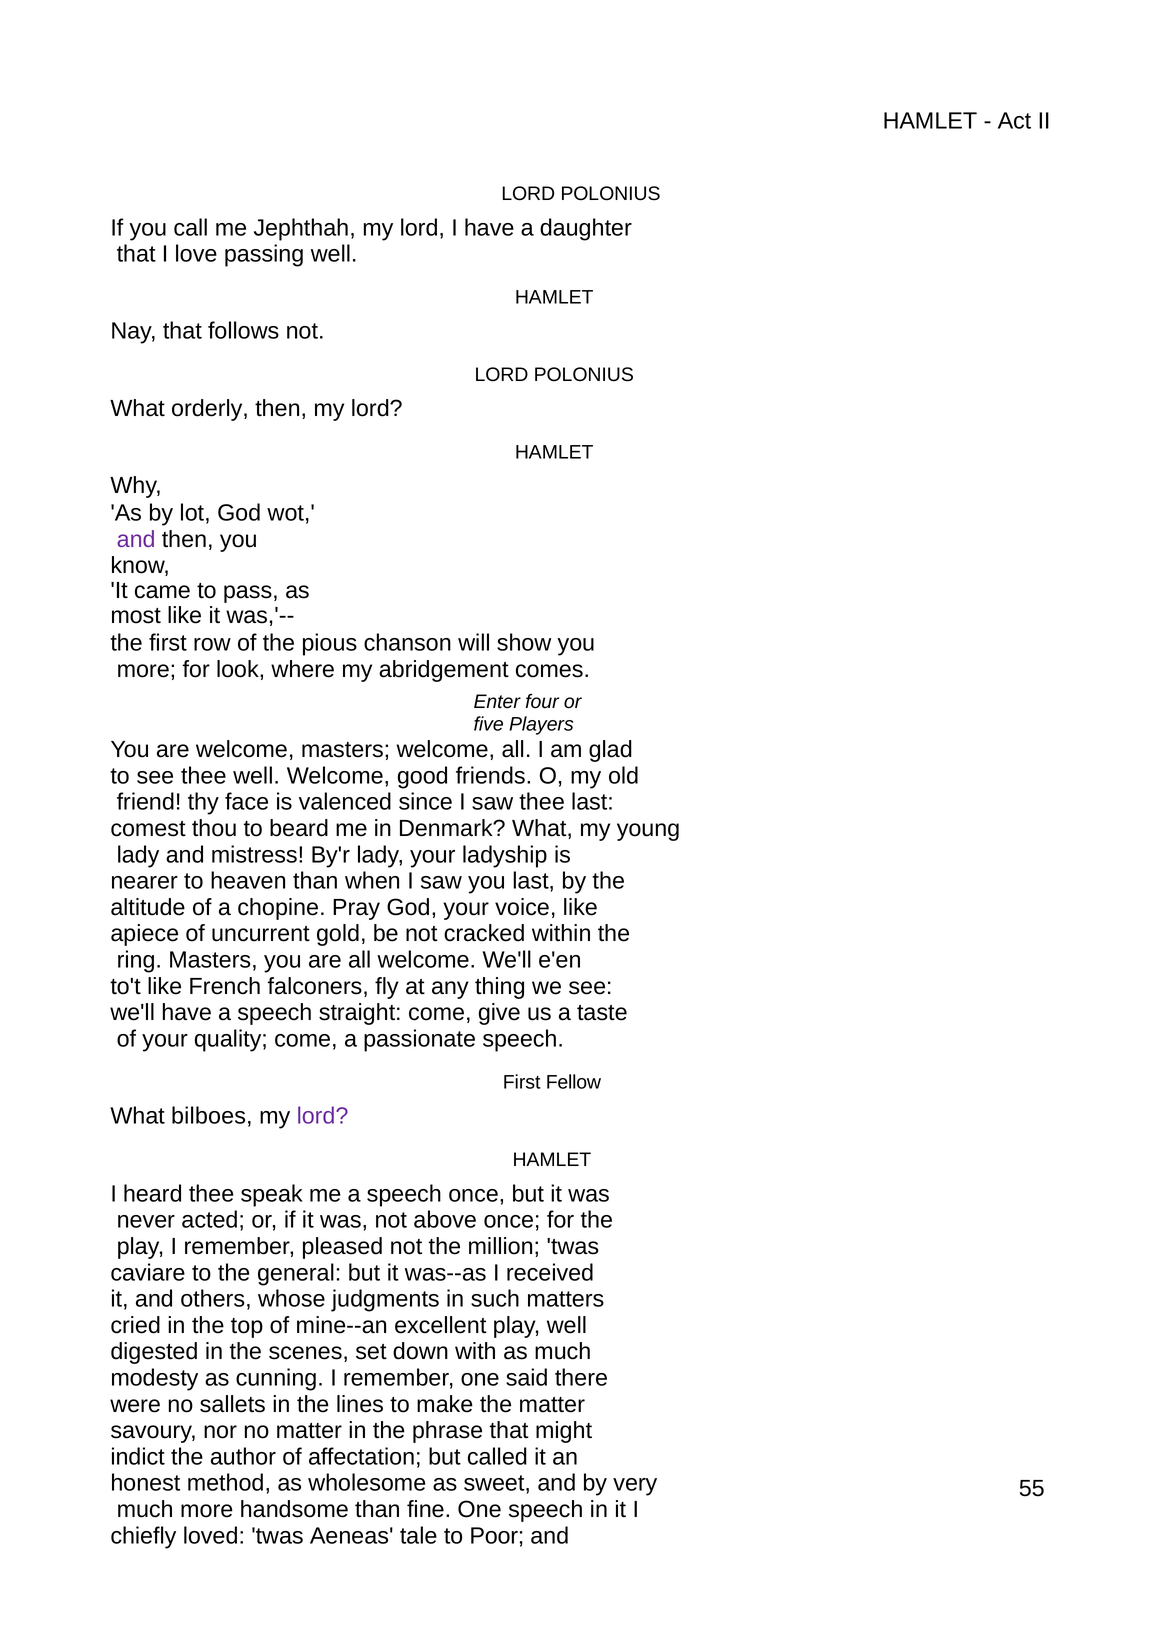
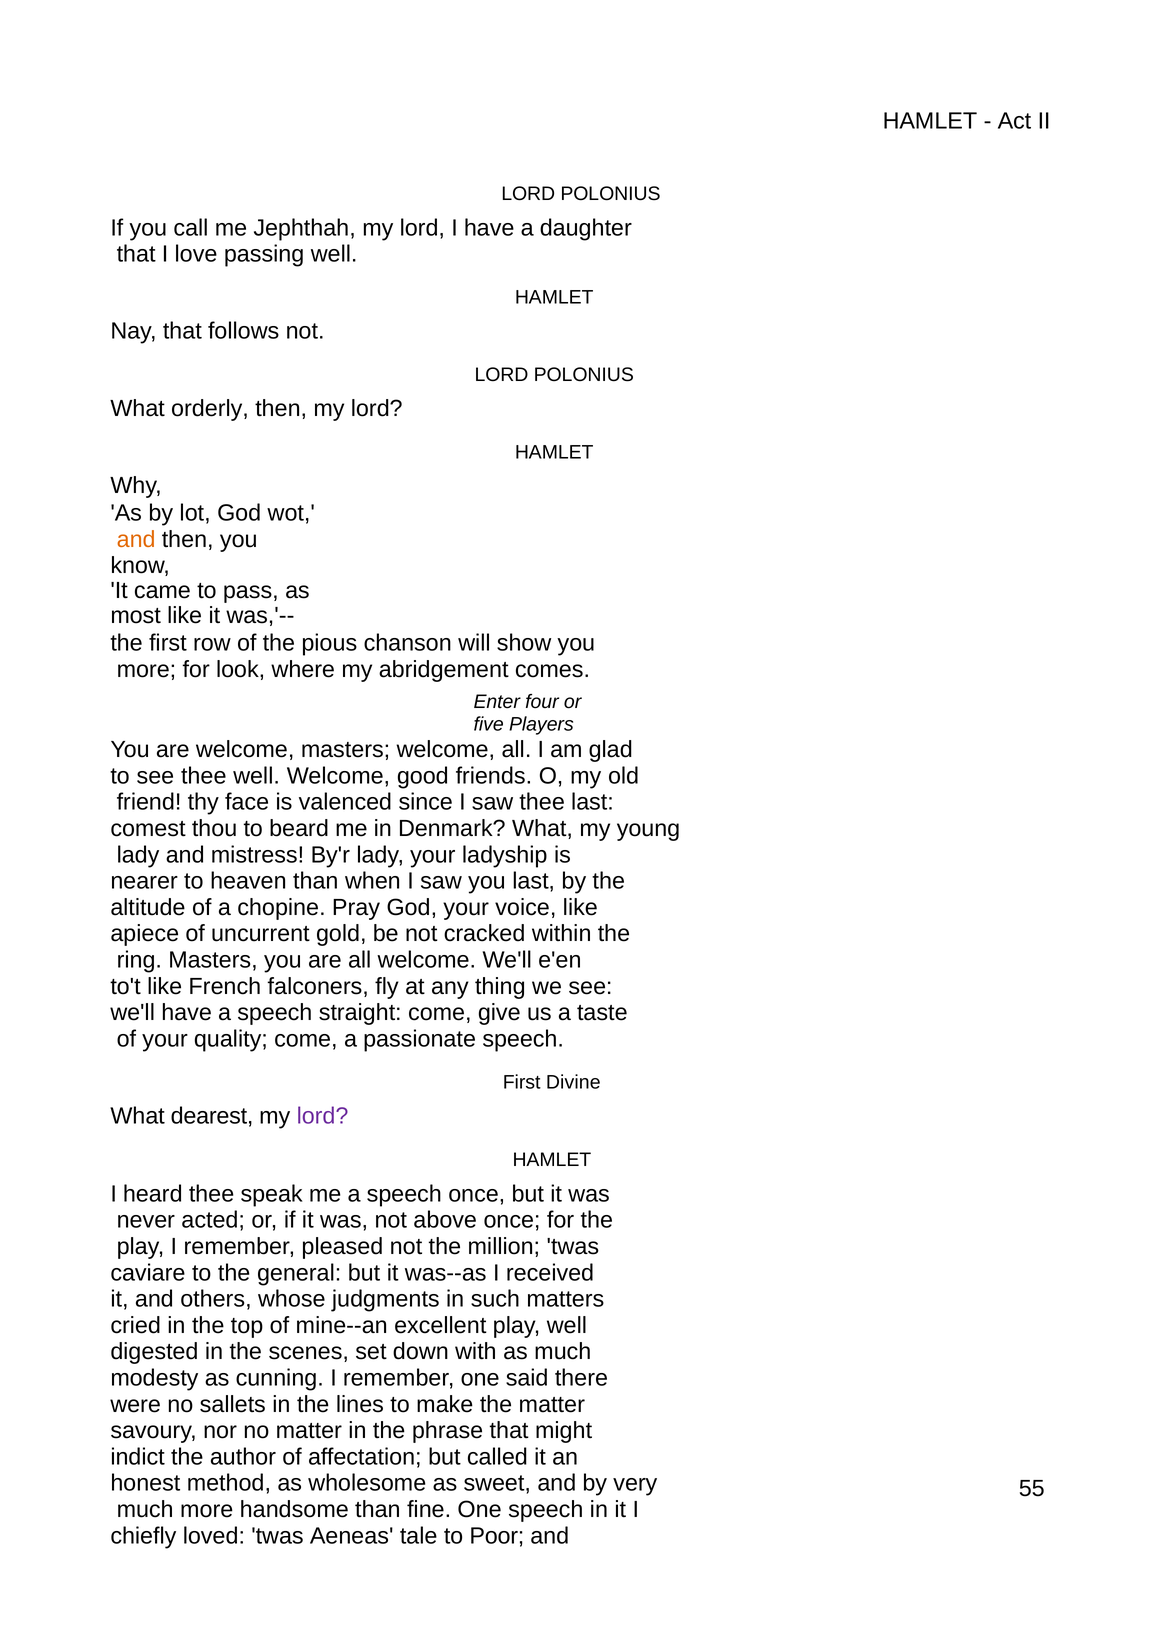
and at (136, 539) colour: purple -> orange
Fellow: Fellow -> Divine
bilboes: bilboes -> dearest
